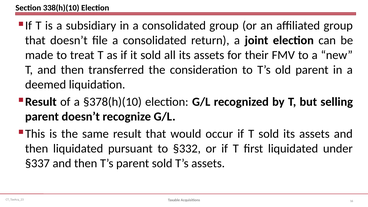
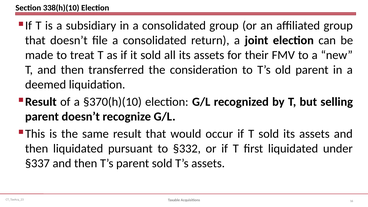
§378(h)(10: §378(h)(10 -> §370(h)(10
